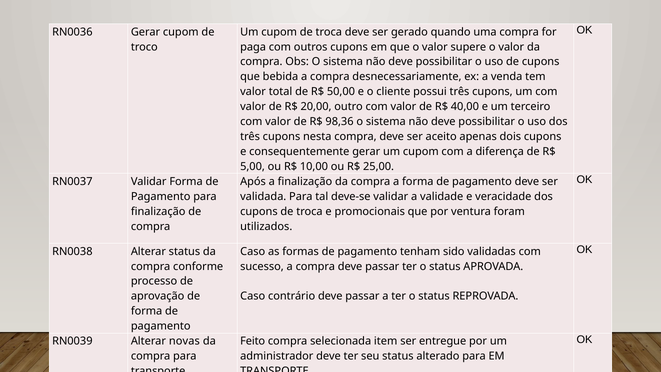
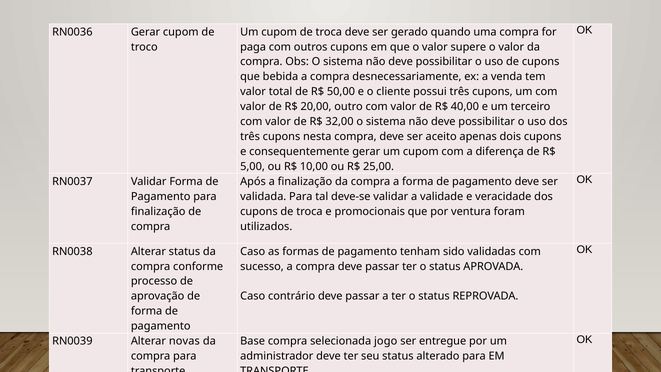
98,36: 98,36 -> 32,00
Feito: Feito -> Base
item: item -> jogo
